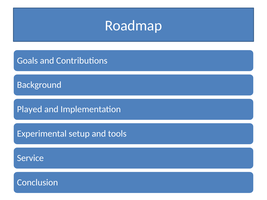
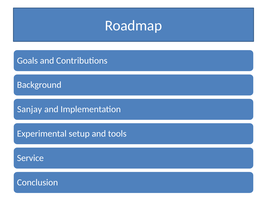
Played: Played -> Sanjay
